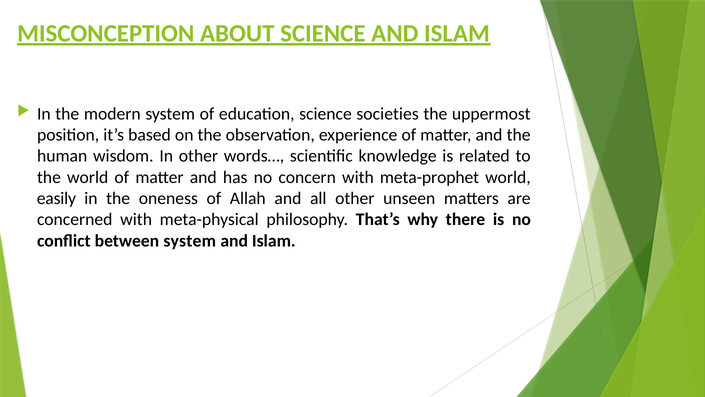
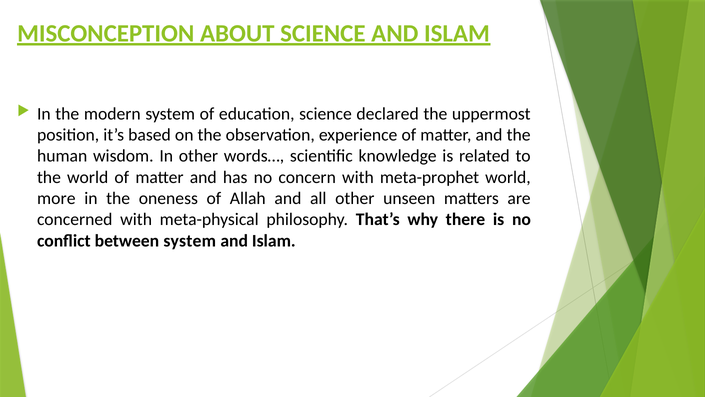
societies: societies -> declared
easily: easily -> more
